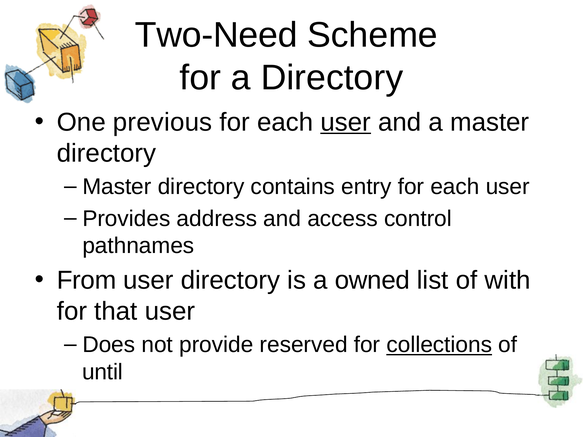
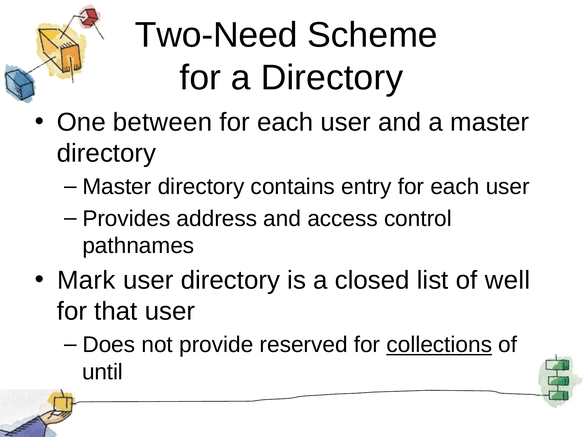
previous: previous -> between
user at (346, 122) underline: present -> none
From: From -> Mark
owned: owned -> closed
with: with -> well
